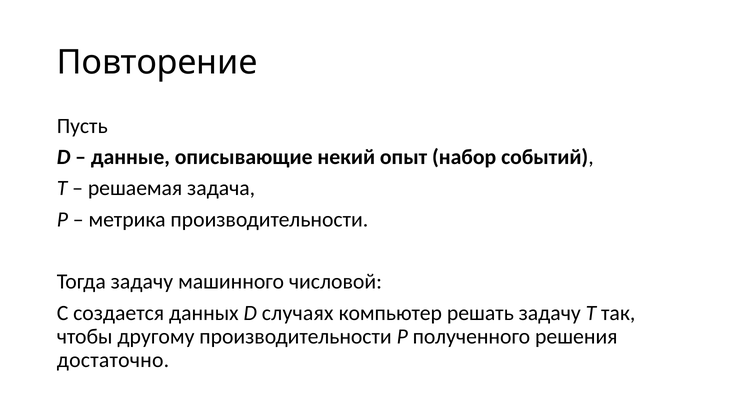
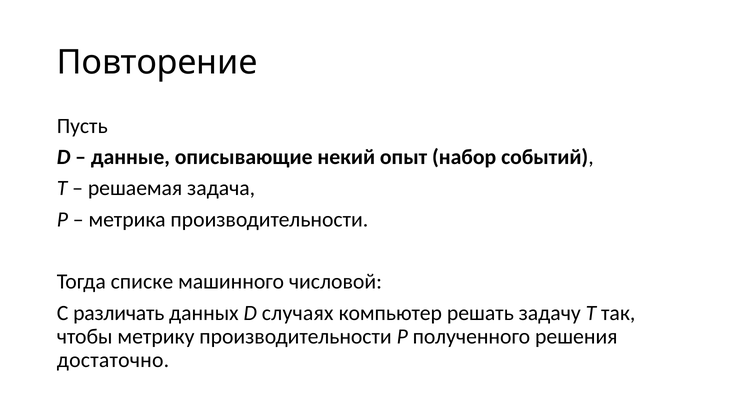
Тогда задачу: задачу -> списке
создается: создается -> различать
другому: другому -> метрику
